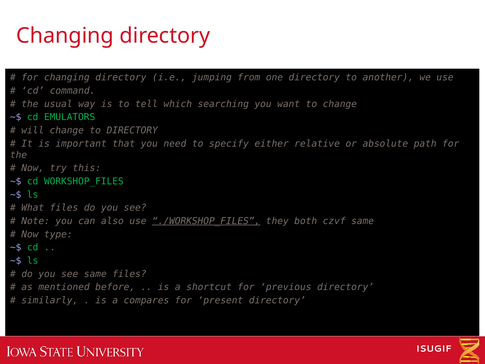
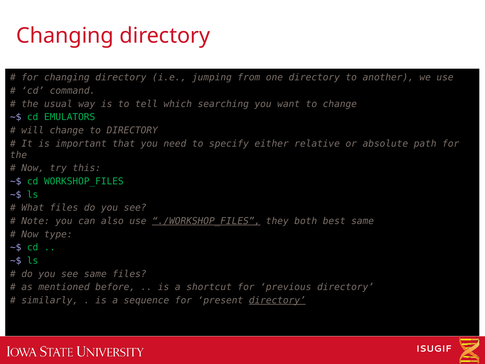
czvf: czvf -> best
compares: compares -> sequence
directory at (277, 300) underline: none -> present
